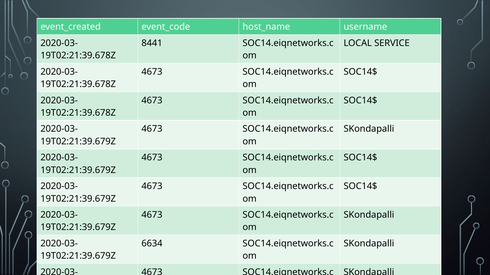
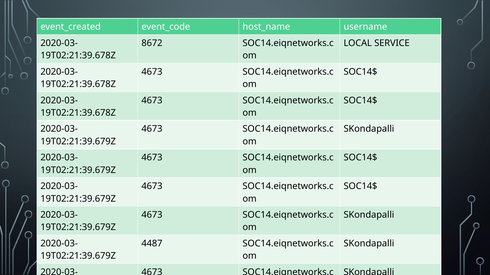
8441: 8441 -> 8672
6634: 6634 -> 4487
